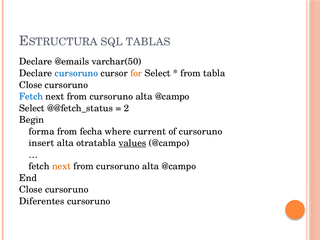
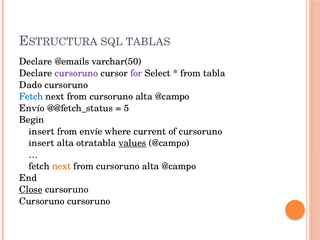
cursoruno at (76, 73) colour: blue -> purple
for colour: orange -> purple
Close at (31, 85): Close -> Dado
Select at (32, 108): Select -> Envío
2: 2 -> 5
forma at (42, 131): forma -> insert
fecha: fecha -> envíe
Close at (31, 190) underline: none -> present
Diferentes at (42, 201): Diferentes -> Cursoruno
